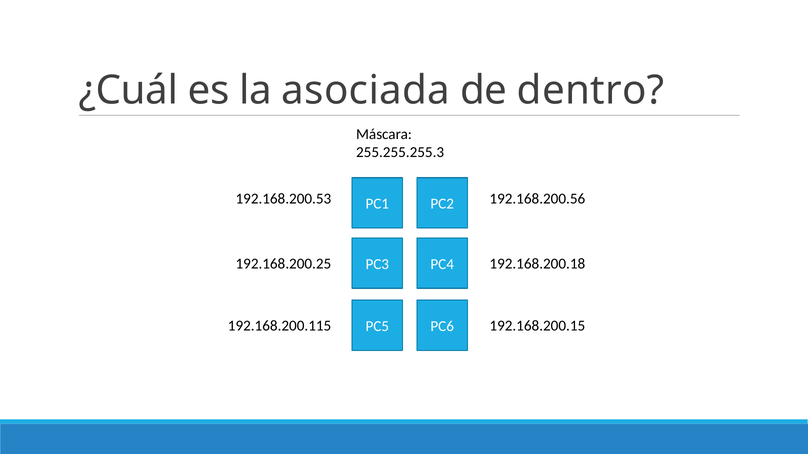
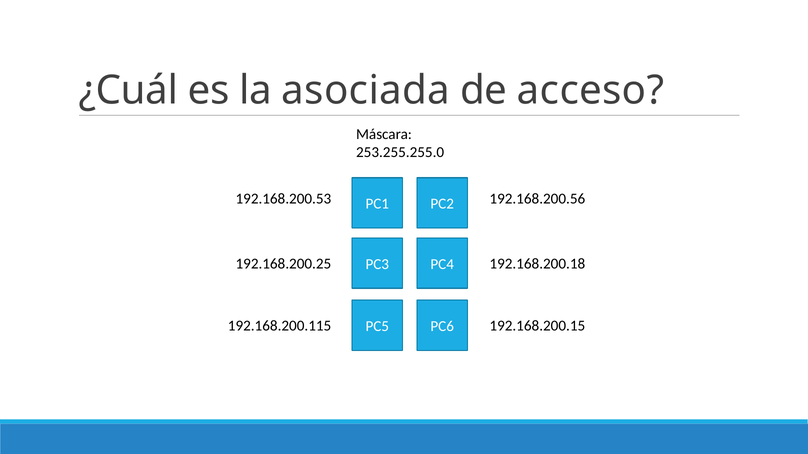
dentro: dentro -> acceso
255.255.255.3: 255.255.255.3 -> 253.255.255.0
